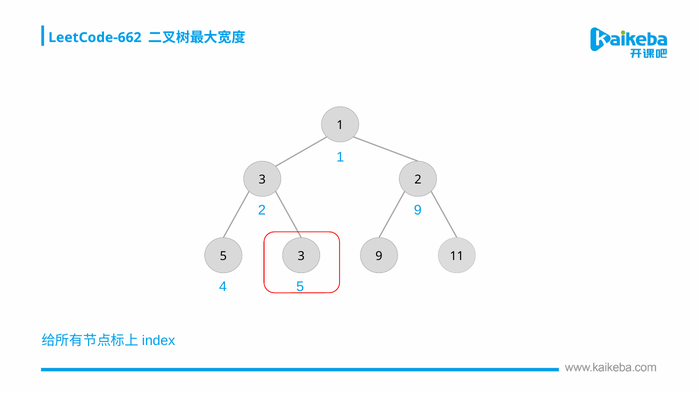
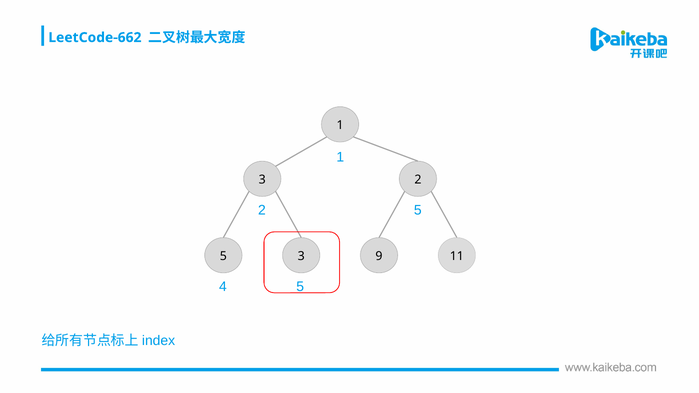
9 at (418, 210): 9 -> 5
